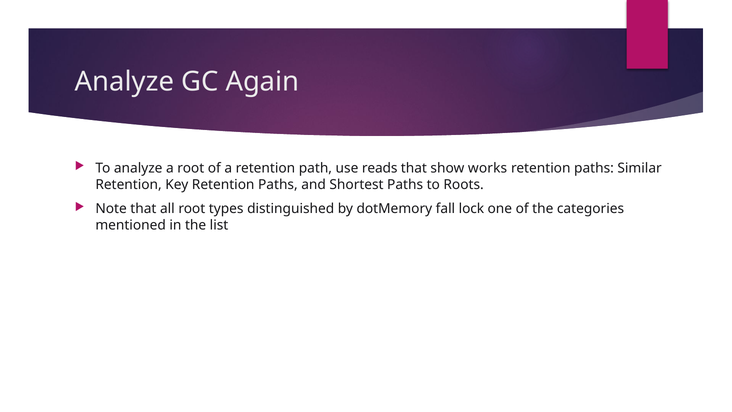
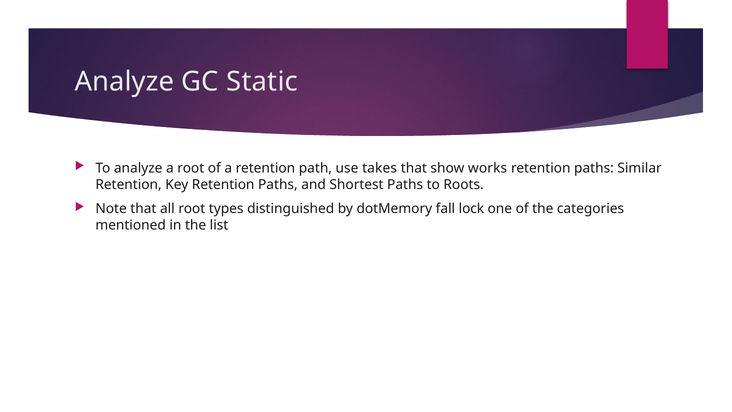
Again: Again -> Static
reads: reads -> takes
